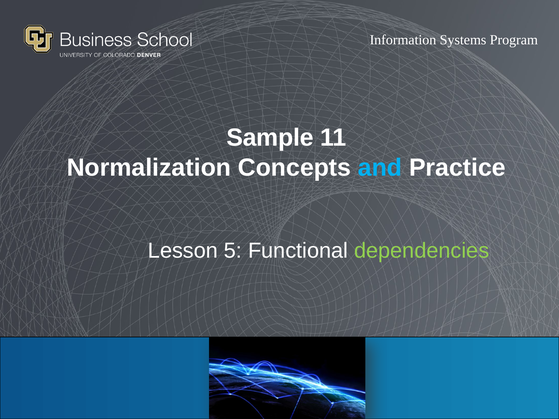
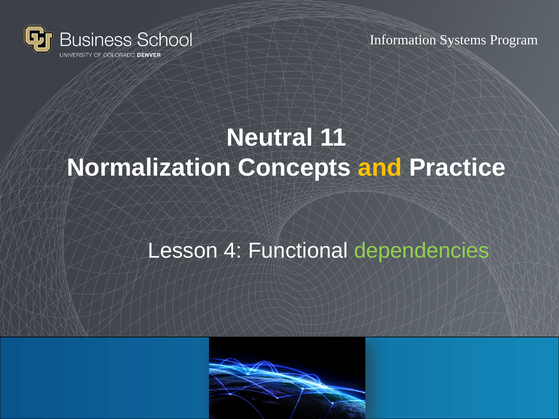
Sample: Sample -> Neutral
and colour: light blue -> yellow
5: 5 -> 4
